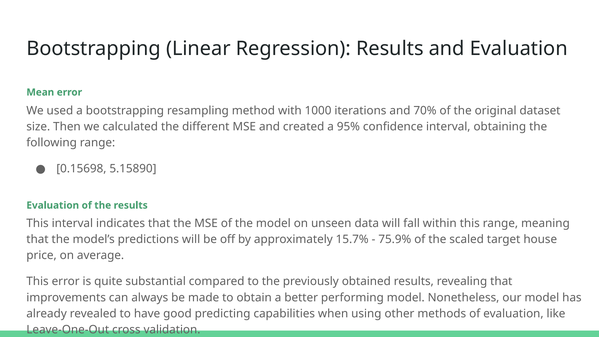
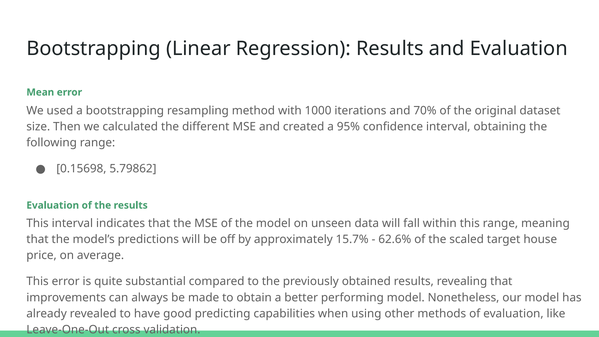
5.15890: 5.15890 -> 5.79862
75.9%: 75.9% -> 62.6%
